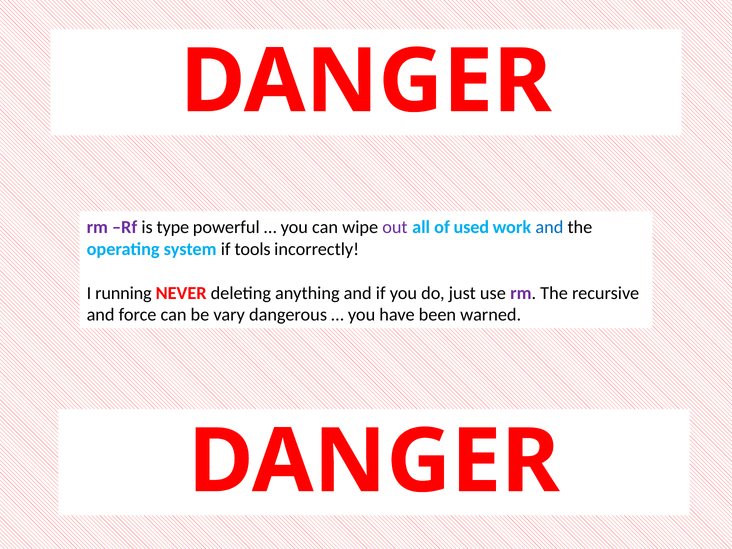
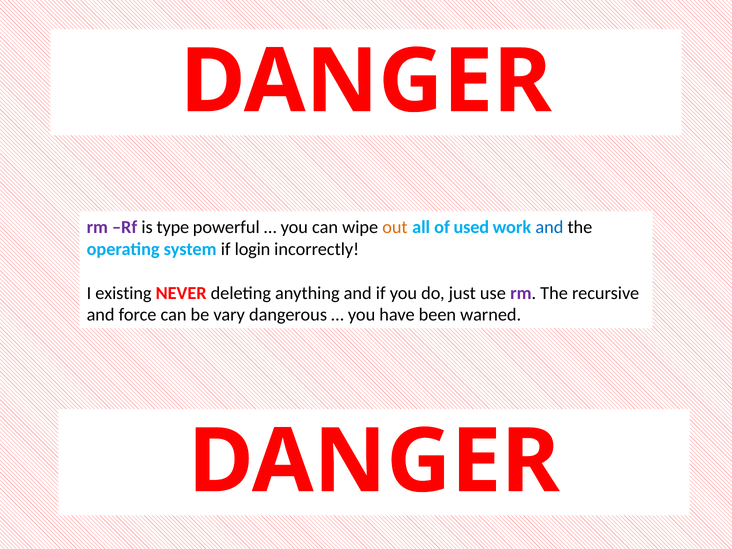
out colour: purple -> orange
tools: tools -> login
running: running -> existing
